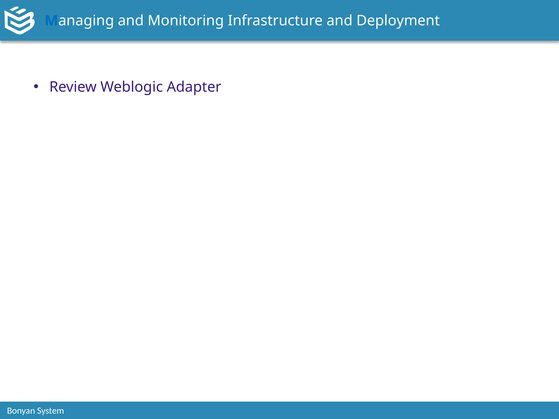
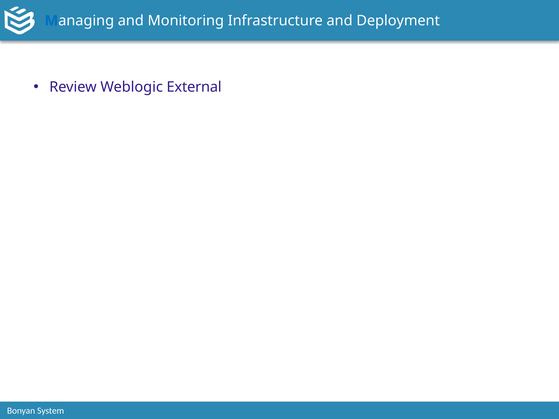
Adapter: Adapter -> External
